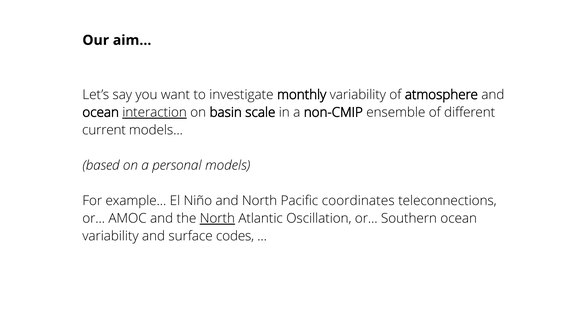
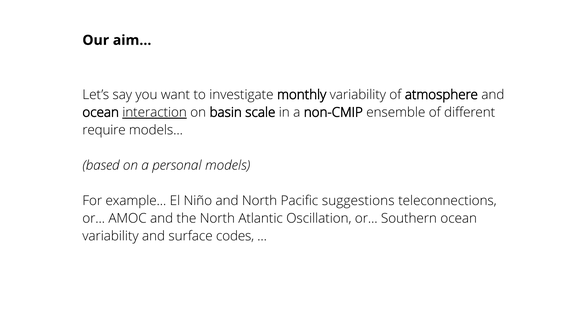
current: current -> require
coordinates: coordinates -> suggestions
North at (217, 219) underline: present -> none
